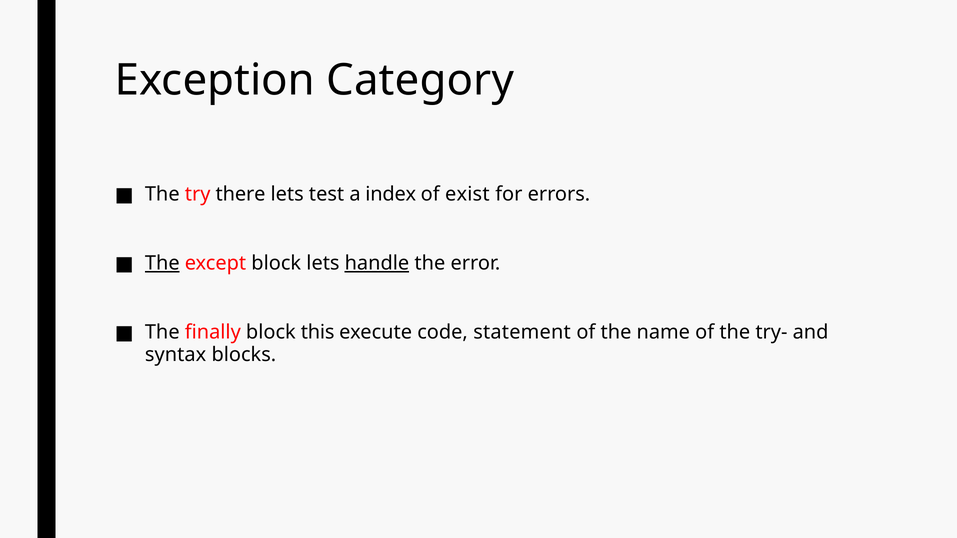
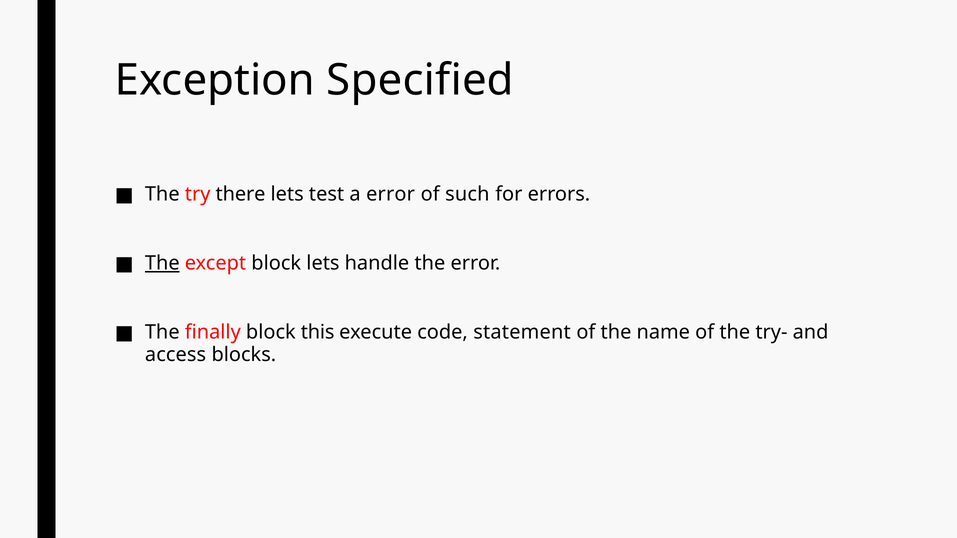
Category: Category -> Specified
a index: index -> error
exist: exist -> such
handle underline: present -> none
syntax: syntax -> access
